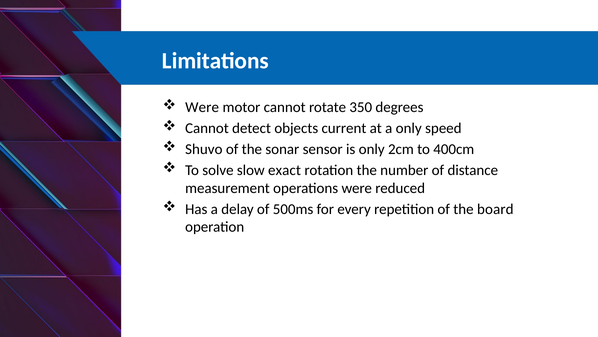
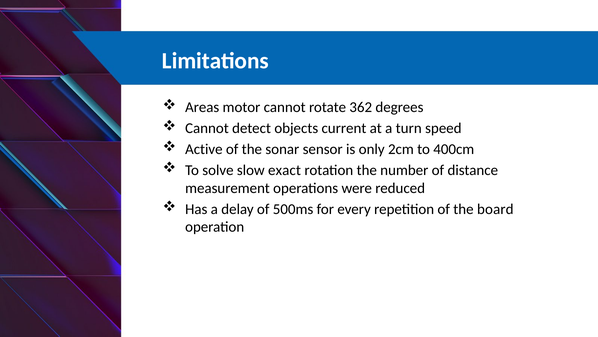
Were at (202, 107): Were -> Areas
350: 350 -> 362
a only: only -> turn
Shuvo: Shuvo -> Active
